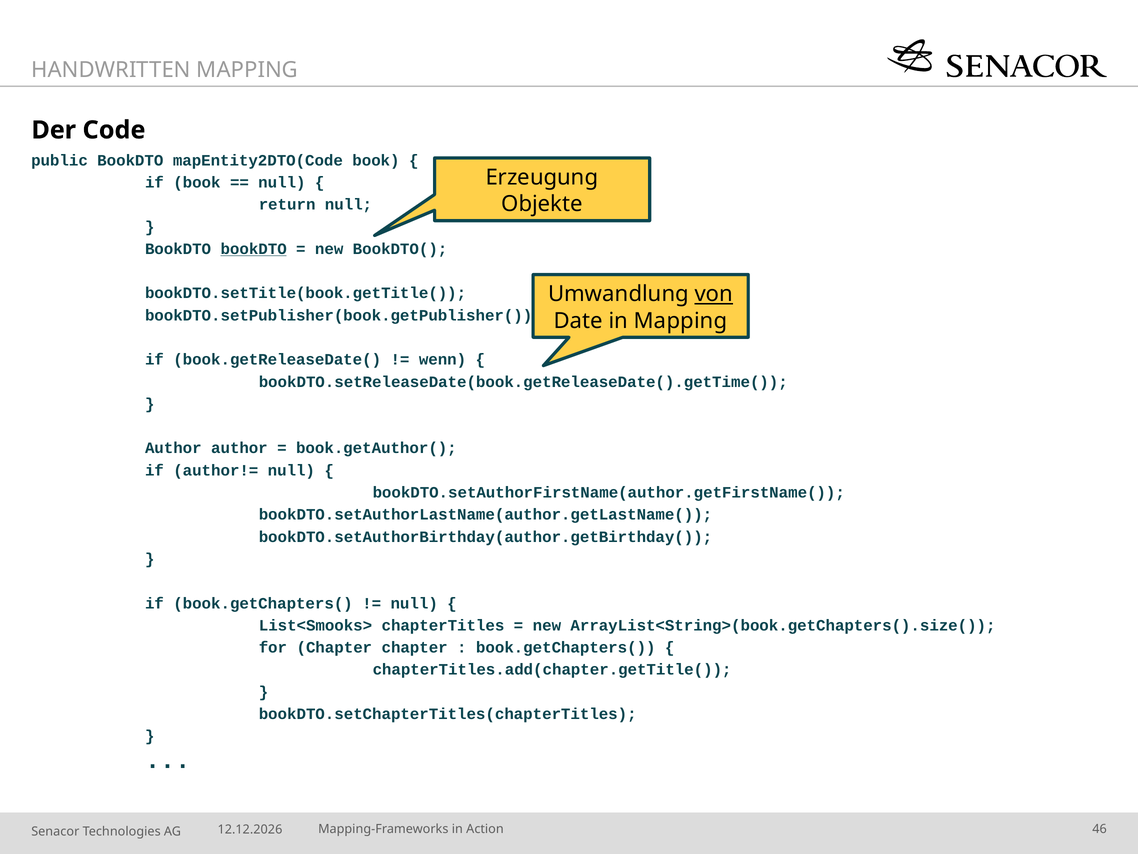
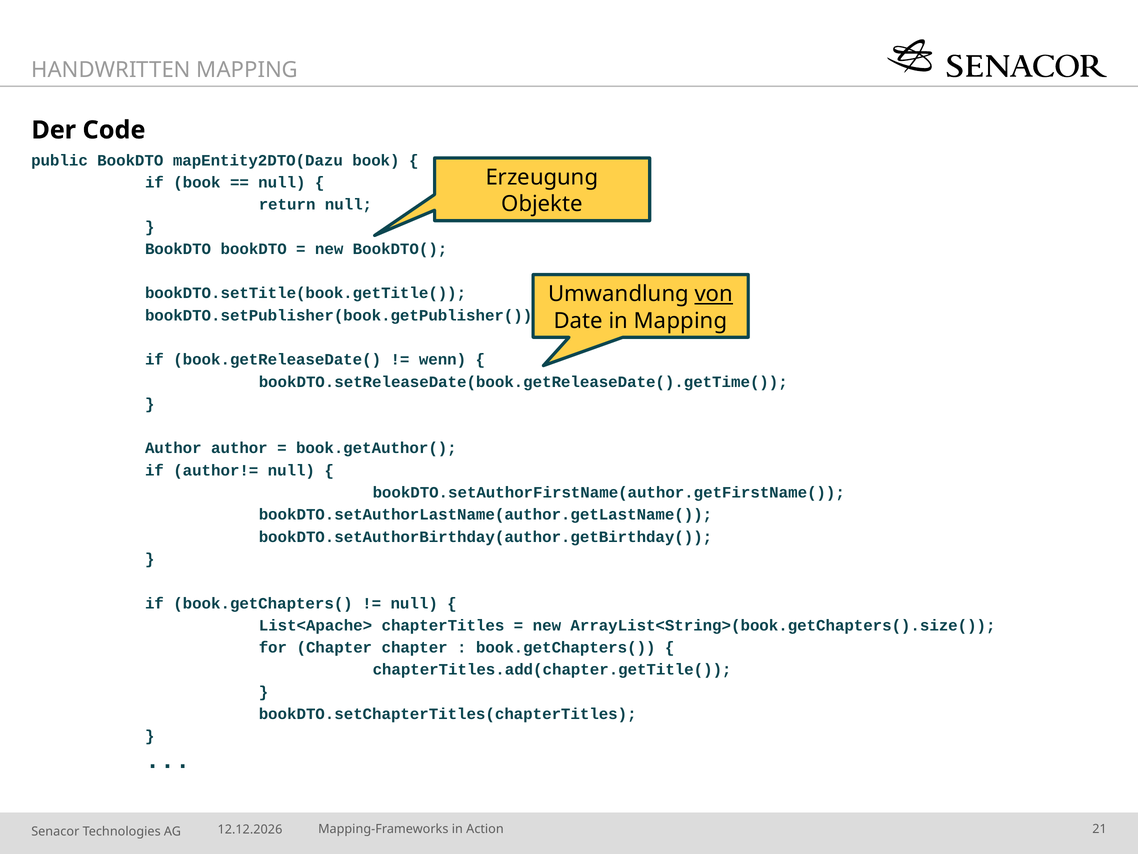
mapEntity2DTO(Code: mapEntity2DTO(Code -> mapEntity2DTO(Dazu
bookDTO at (254, 249) underline: present -> none
List<Smooks>: List<Smooks> -> List<Apache>
46: 46 -> 21
